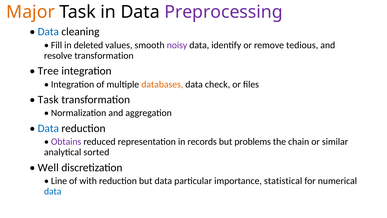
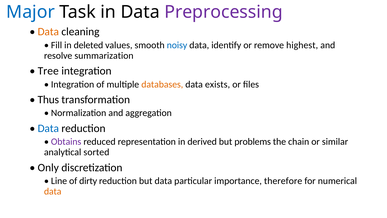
Major colour: orange -> blue
Data at (48, 32) colour: blue -> orange
noisy colour: purple -> blue
tedious: tedious -> highest
resolve transformation: transformation -> summarization
check: check -> exists
Task at (48, 100): Task -> Thus
records: records -> derived
Well: Well -> Only
with: with -> dirty
statistical: statistical -> therefore
data at (53, 191) colour: blue -> orange
